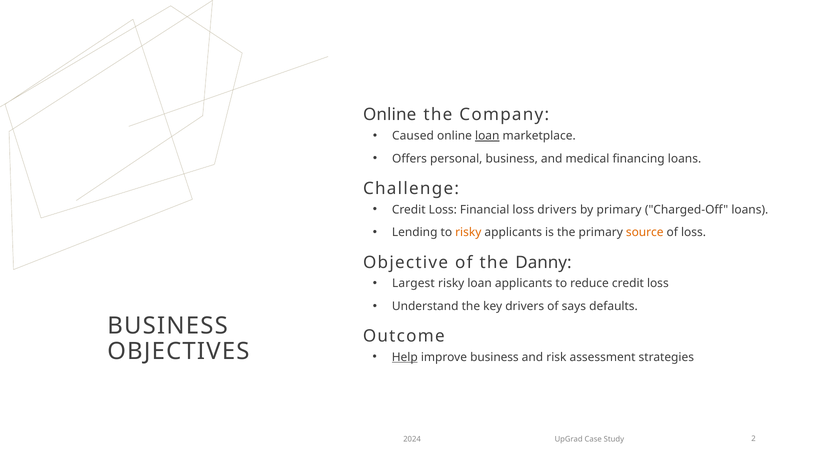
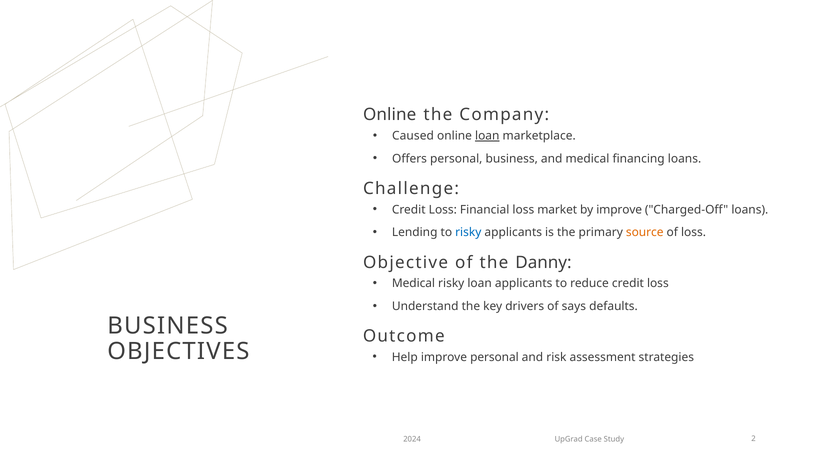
loss drivers: drivers -> market
by primary: primary -> improve
risky at (468, 232) colour: orange -> blue
Largest at (413, 283): Largest -> Medical
Help underline: present -> none
improve business: business -> personal
